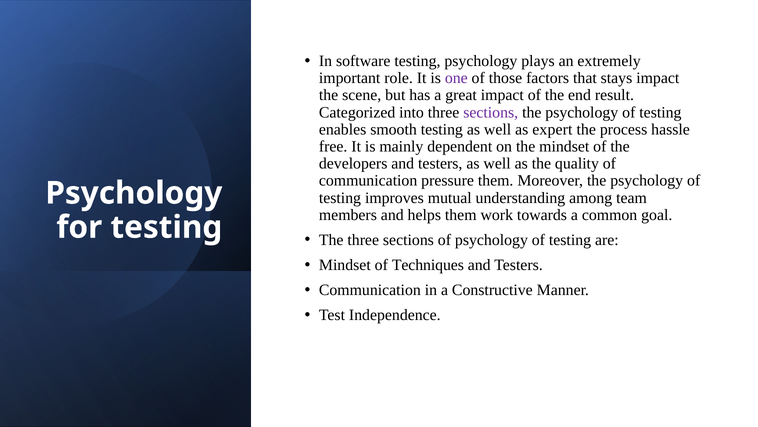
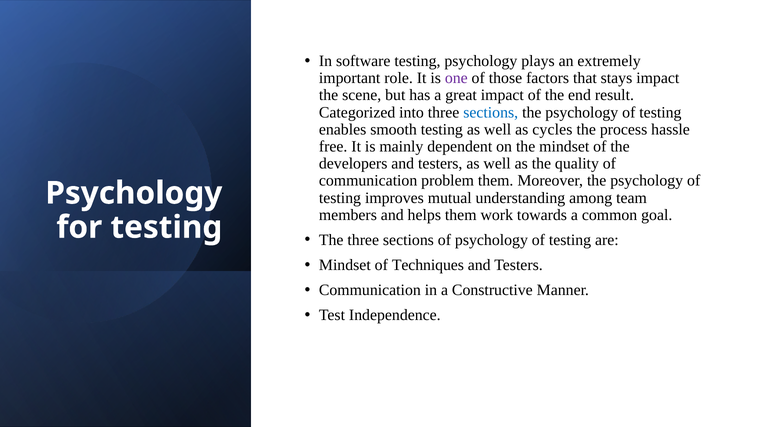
sections at (491, 112) colour: purple -> blue
expert: expert -> cycles
pressure: pressure -> problem
